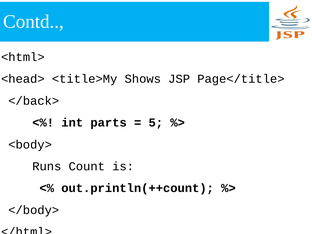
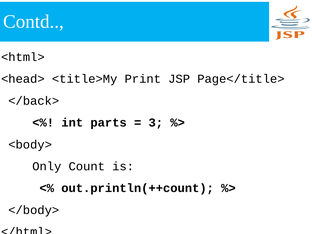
Shows: Shows -> Print
5: 5 -> 3
Runs: Runs -> Only
